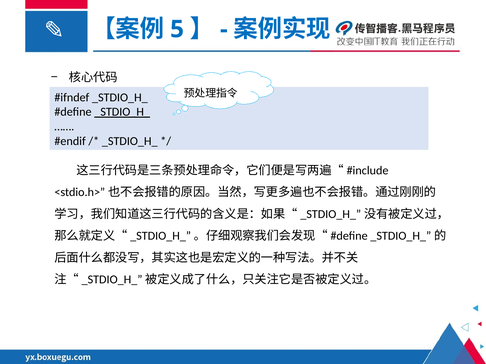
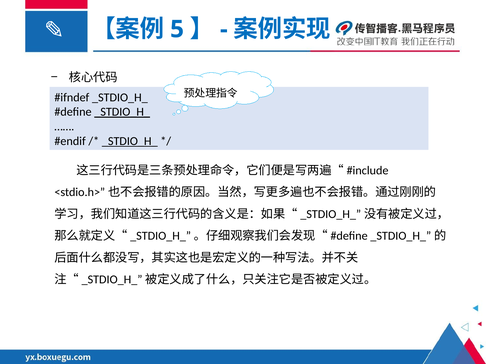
_STDIO_H_ at (130, 141) underline: none -> present
